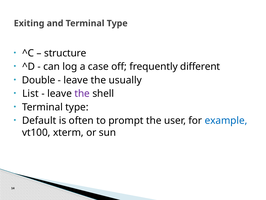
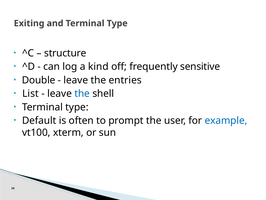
case: case -> kind
different: different -> sensitive
usually: usually -> entries
the at (82, 93) colour: purple -> blue
